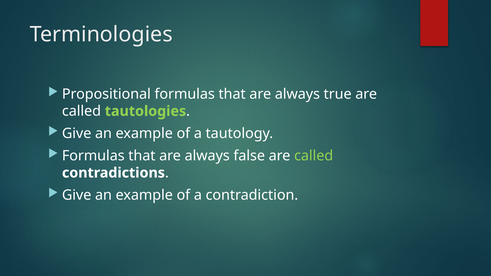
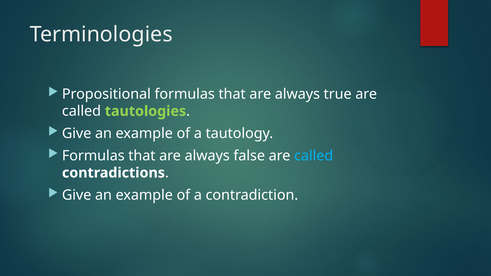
called at (314, 156) colour: light green -> light blue
